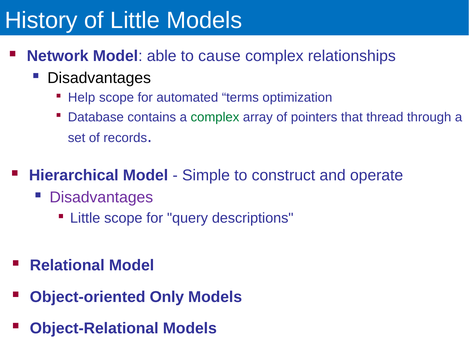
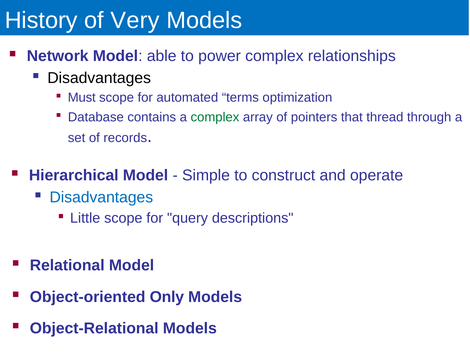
of Little: Little -> Very
cause: cause -> power
Help: Help -> Must
Disadvantages at (101, 197) colour: purple -> blue
